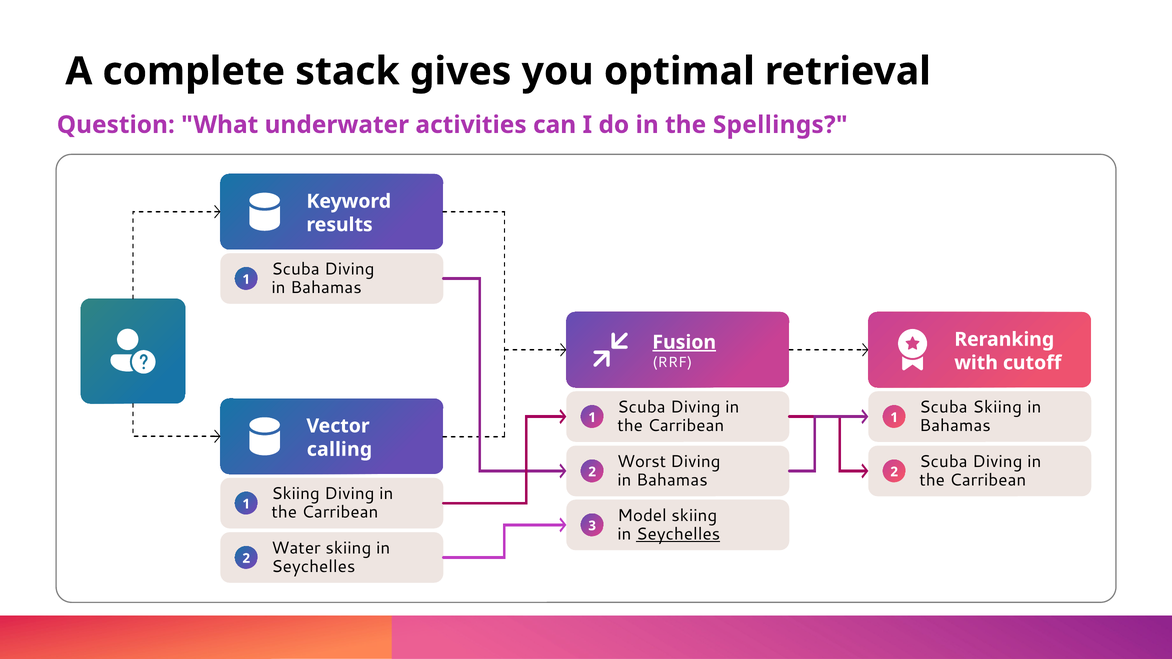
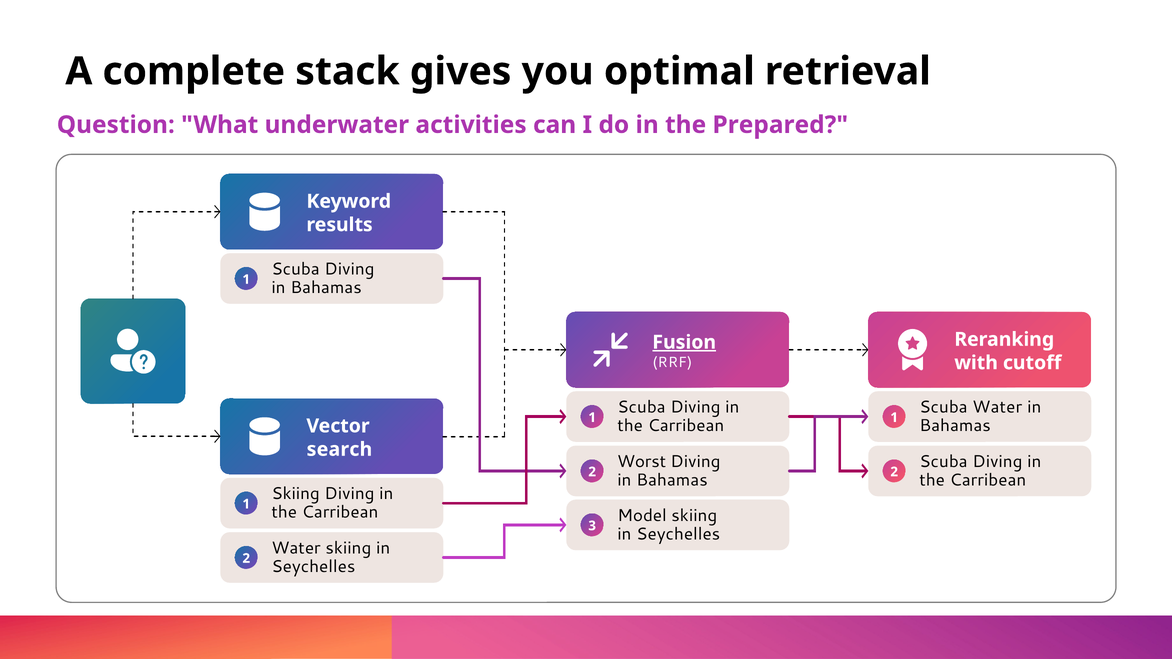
Spellings: Spellings -> Prepared
Scuba Skiing: Skiing -> Water
calling: calling -> search
Seychelles at (678, 534) underline: present -> none
